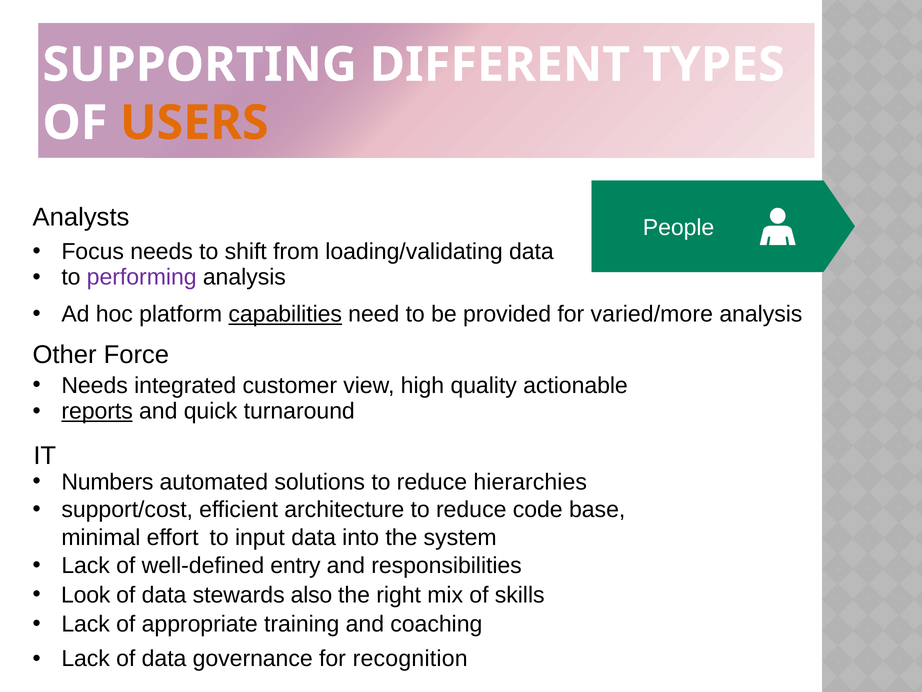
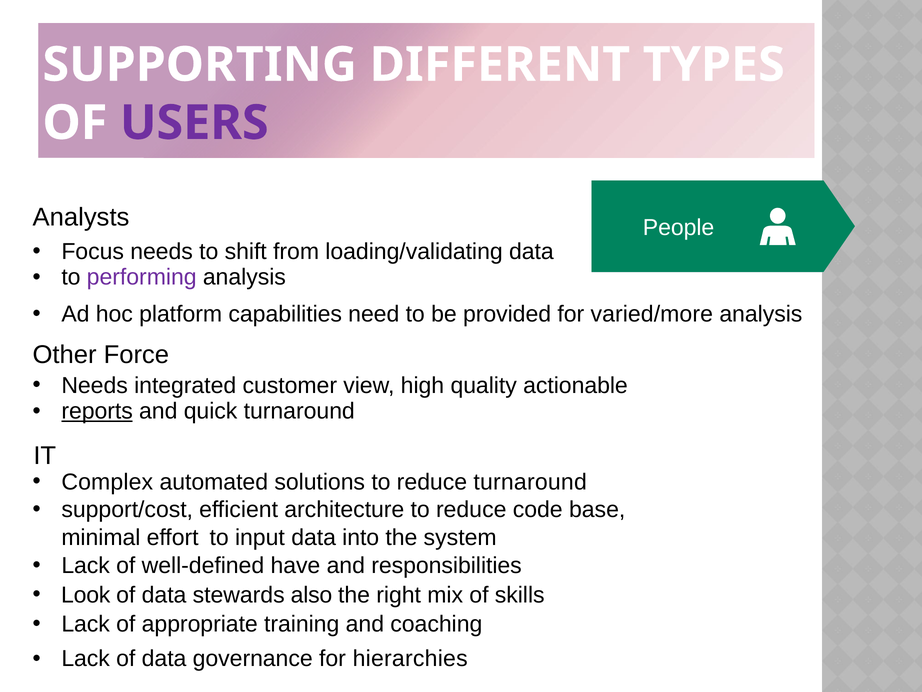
USERS colour: orange -> purple
capabilities underline: present -> none
Numbers: Numbers -> Complex
reduce hierarchies: hierarchies -> turnaround
entry: entry -> have
recognition: recognition -> hierarchies
